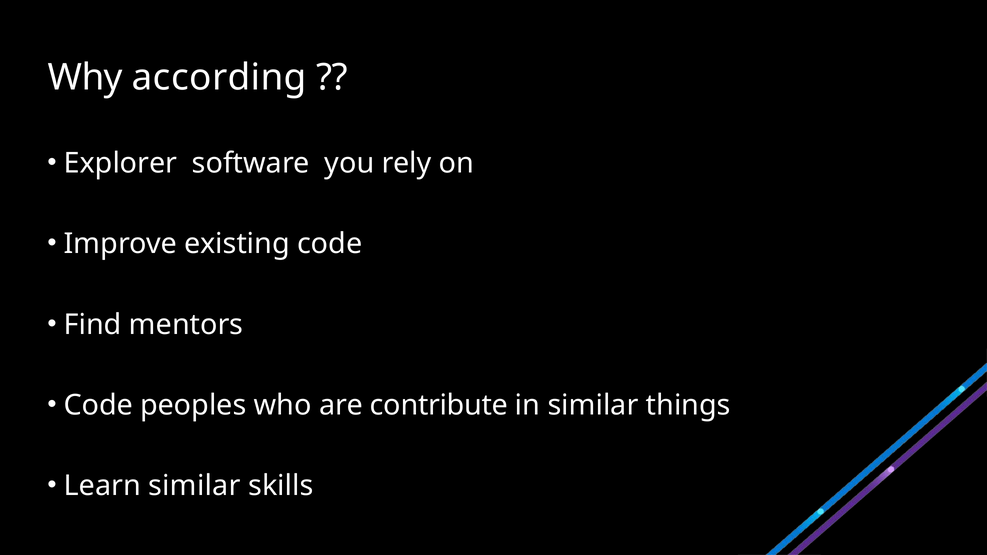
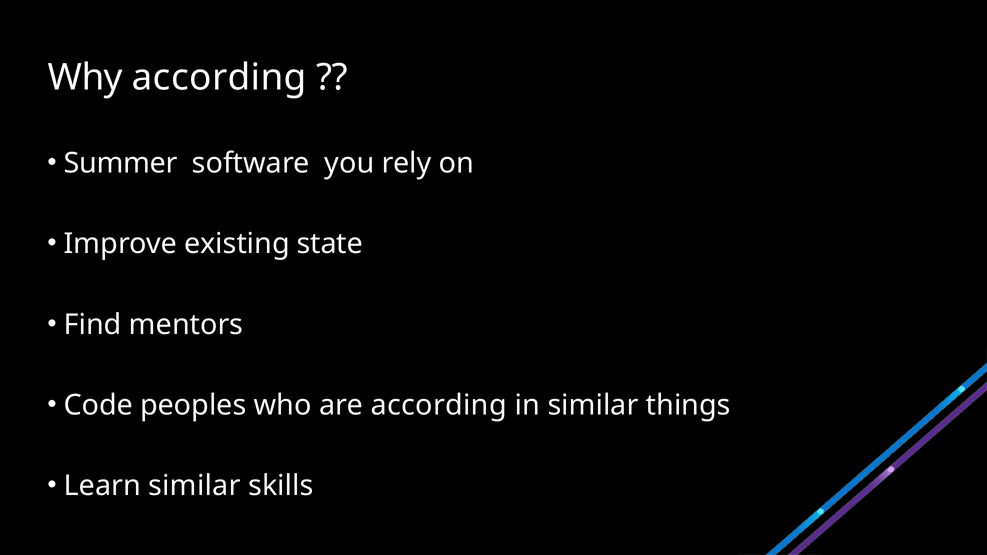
Explorer: Explorer -> Summer
existing code: code -> state
are contribute: contribute -> according
